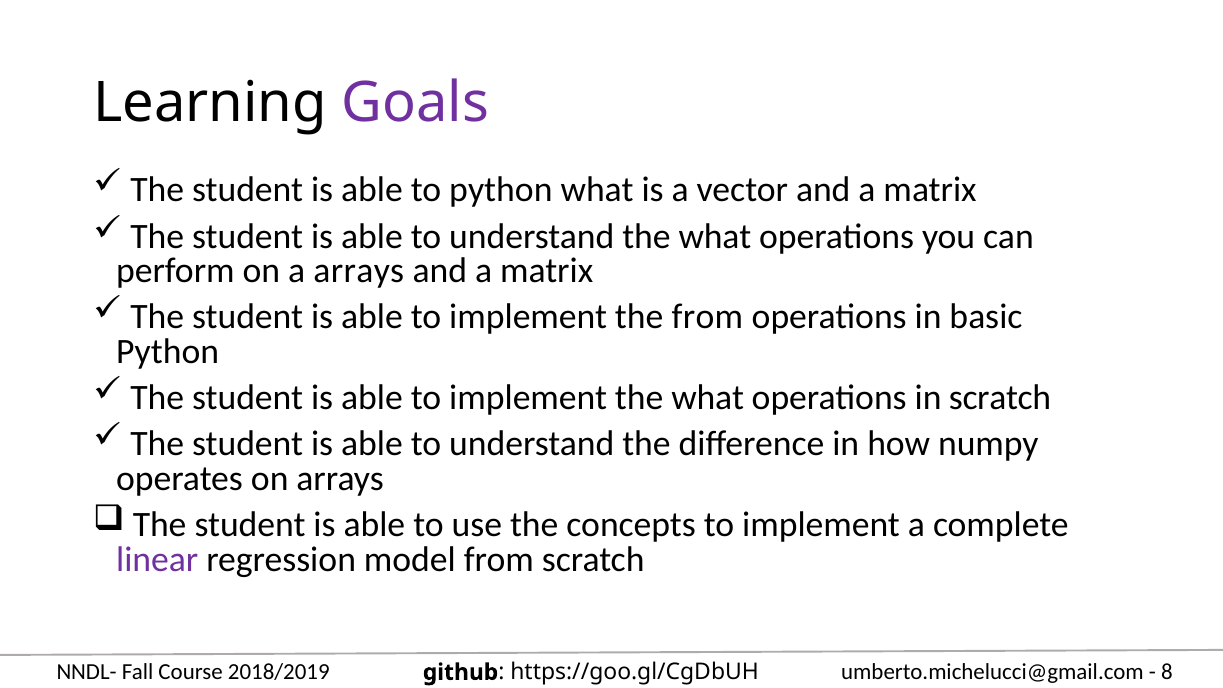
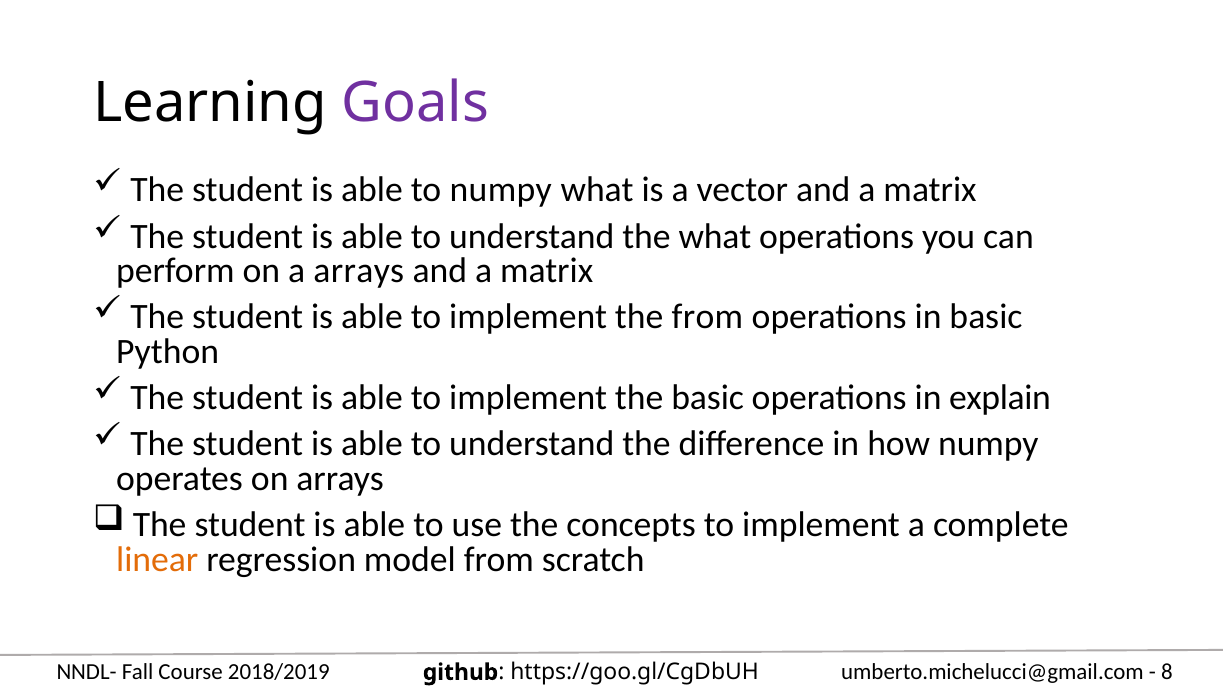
to python: python -> numpy
implement the what: what -> basic
in scratch: scratch -> explain
linear colour: purple -> orange
